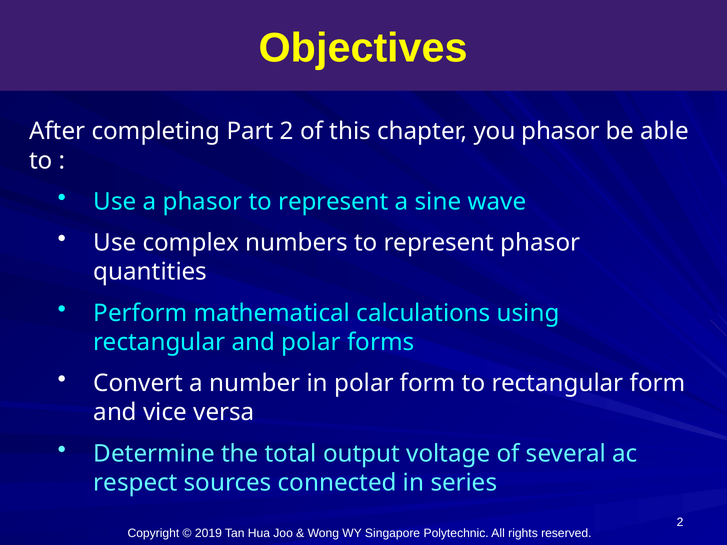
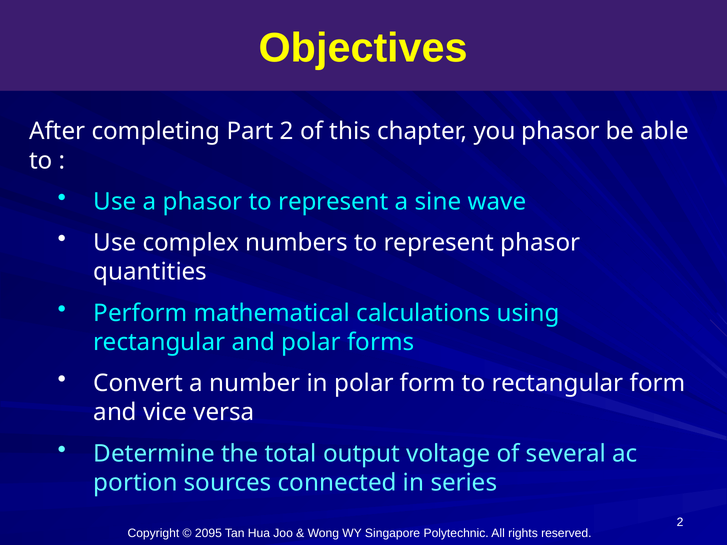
respect: respect -> portion
2019: 2019 -> 2095
